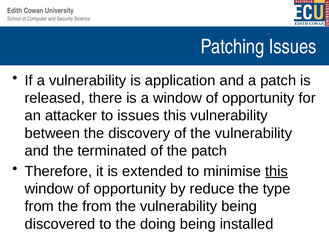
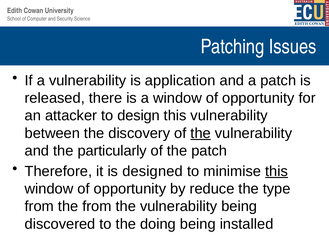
to issues: issues -> design
the at (201, 133) underline: none -> present
terminated: terminated -> particularly
extended: extended -> designed
